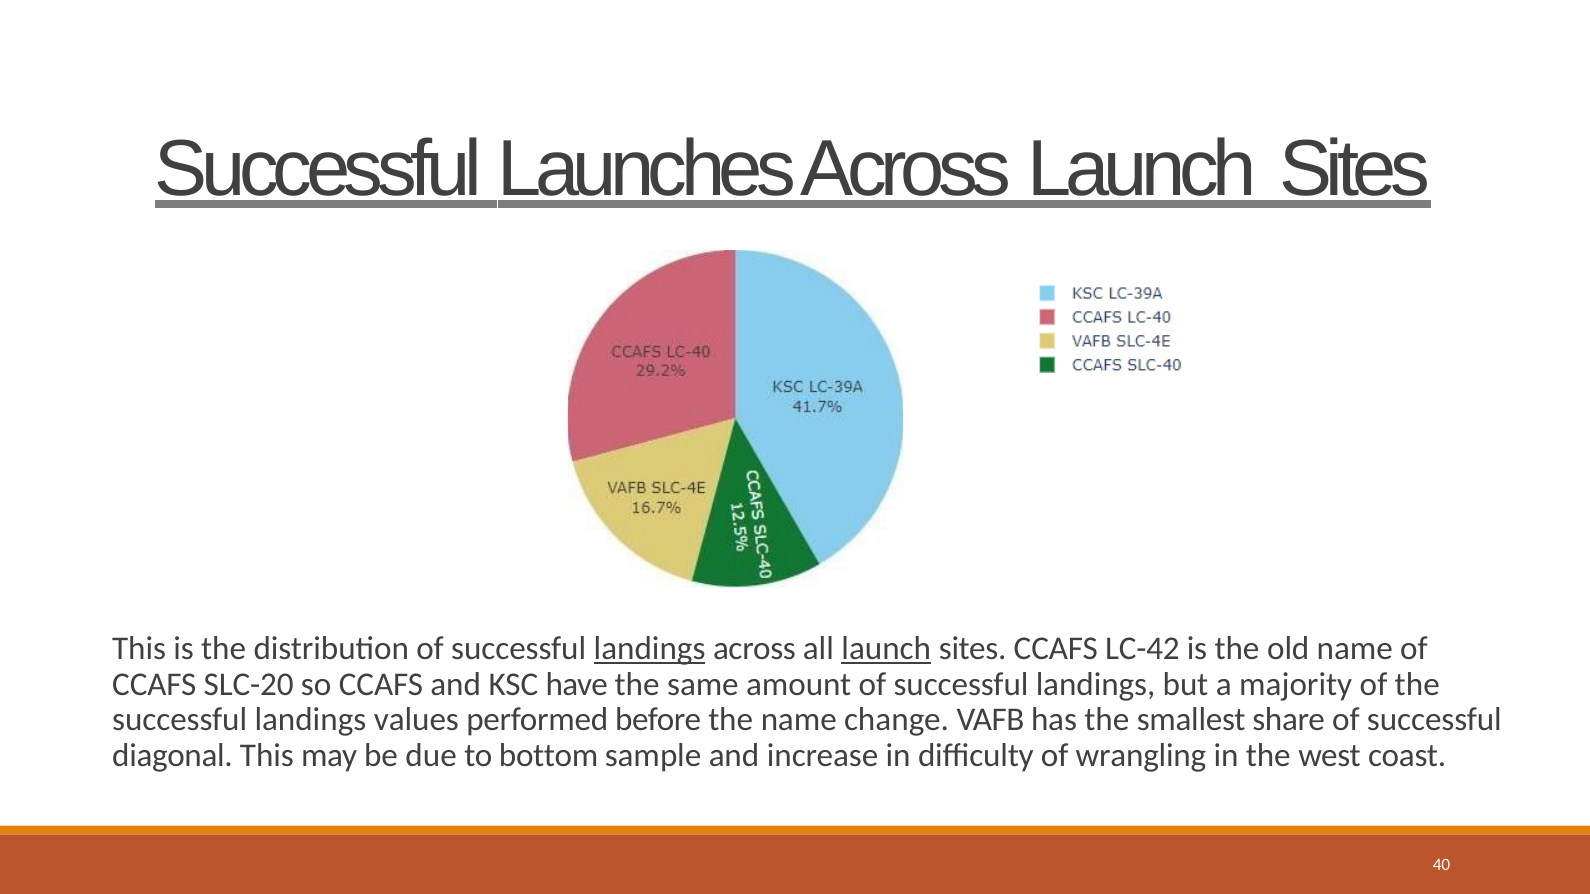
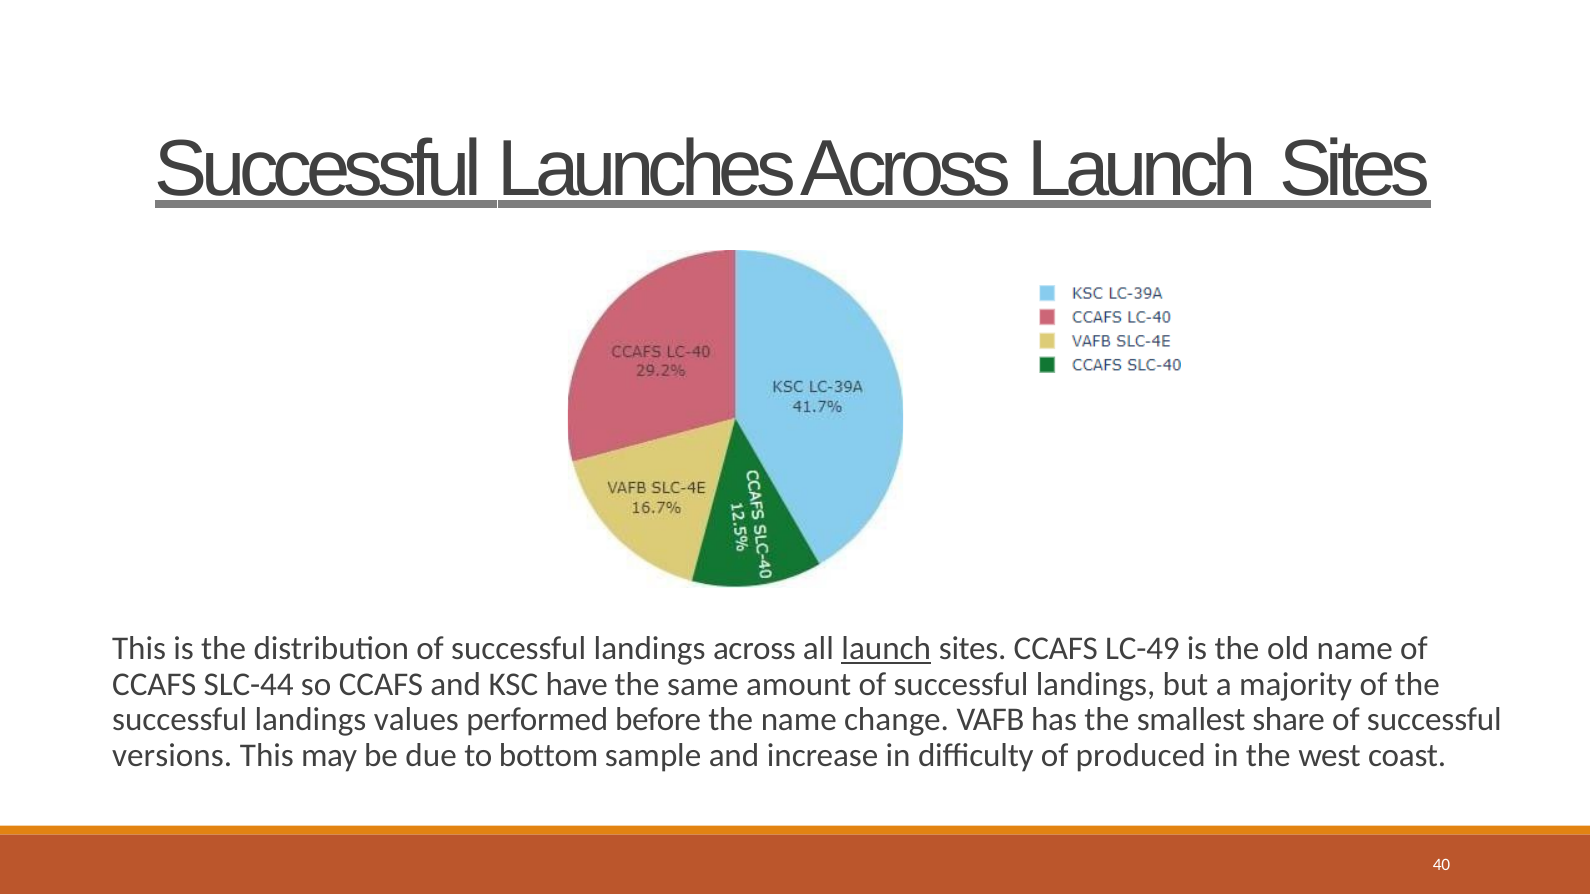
landings at (650, 649) underline: present -> none
LC-42: LC-42 -> LC-49
SLC-20: SLC-20 -> SLC-44
diagonal: diagonal -> versions
wrangling: wrangling -> produced
